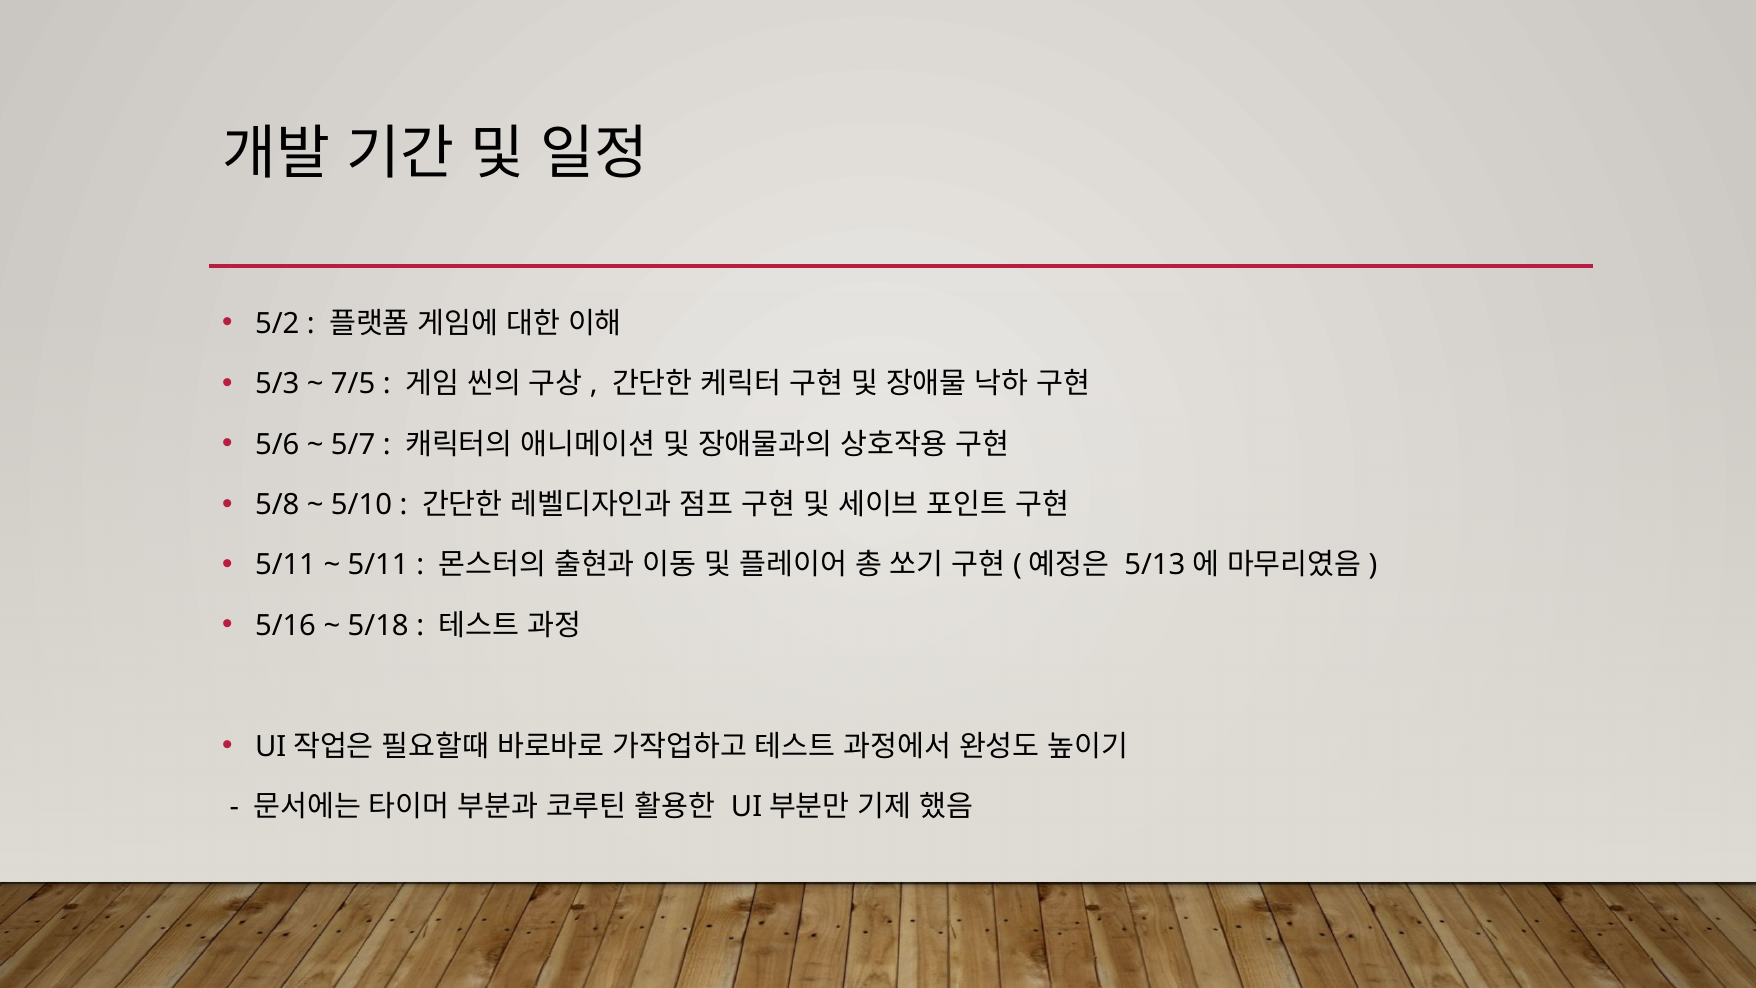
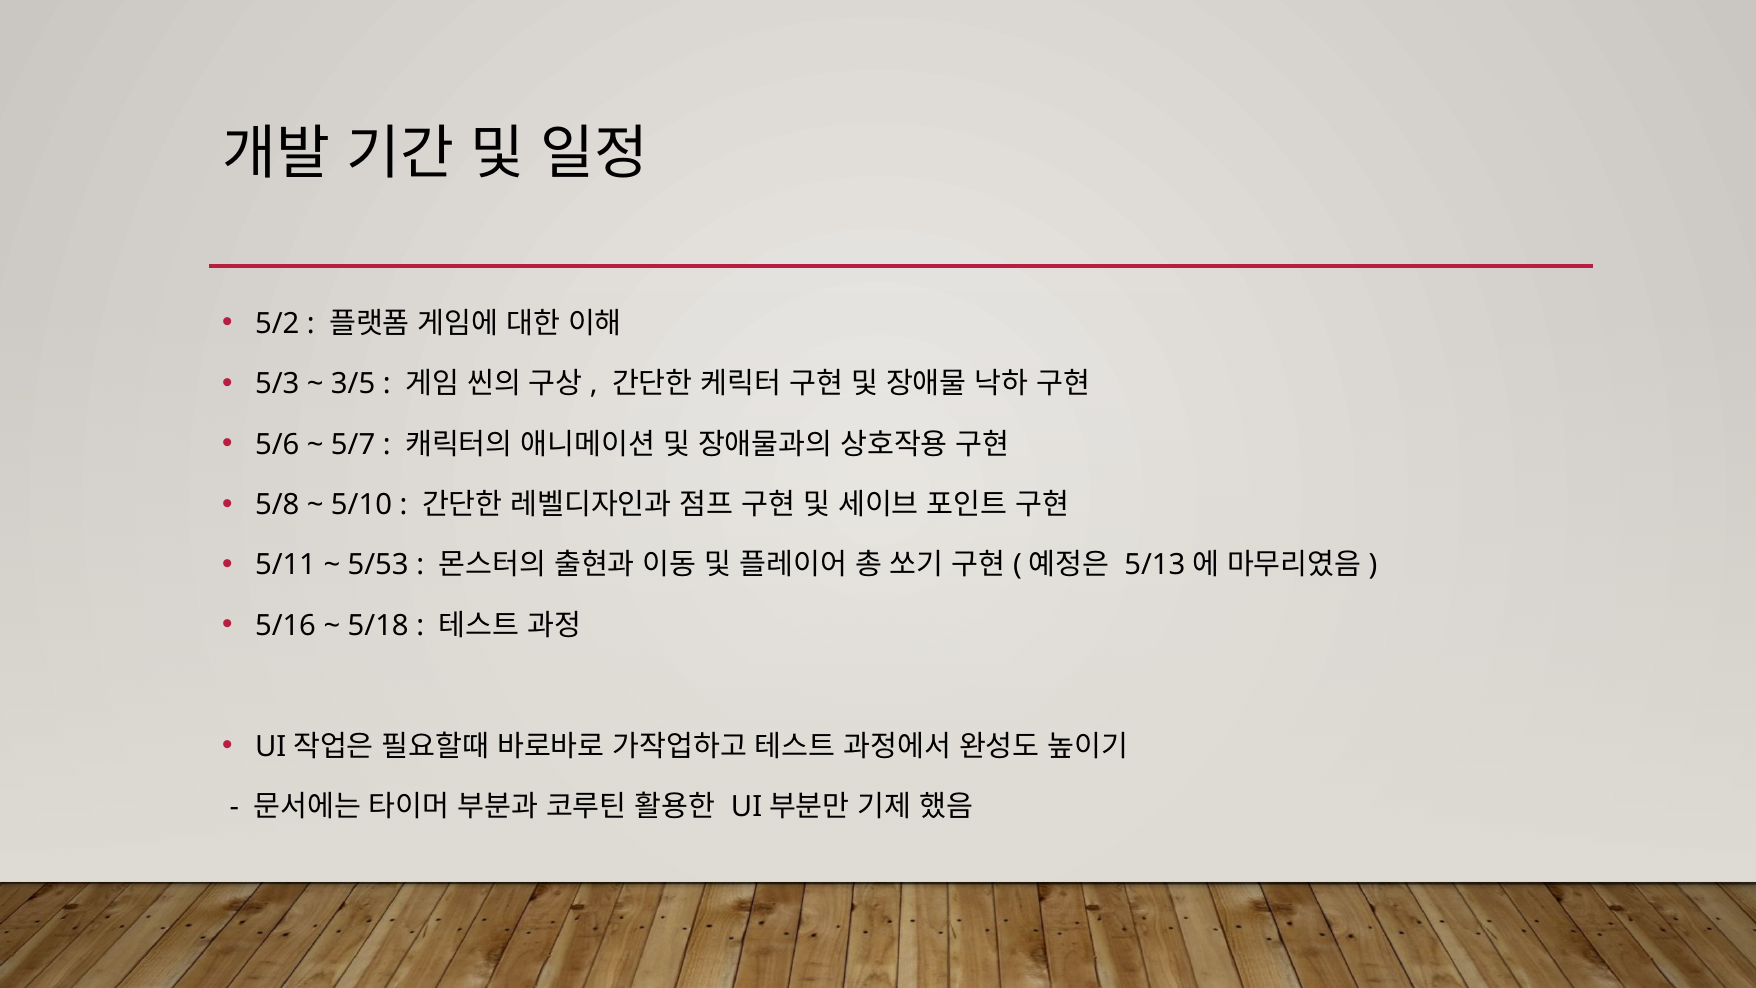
7/5: 7/5 -> 3/5
5/11 at (378, 565): 5/11 -> 5/53
